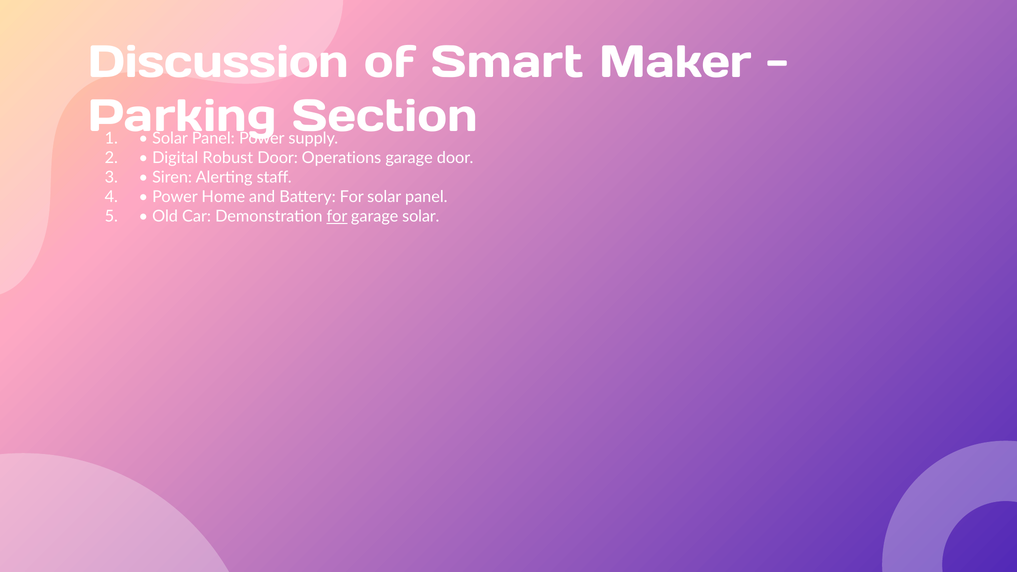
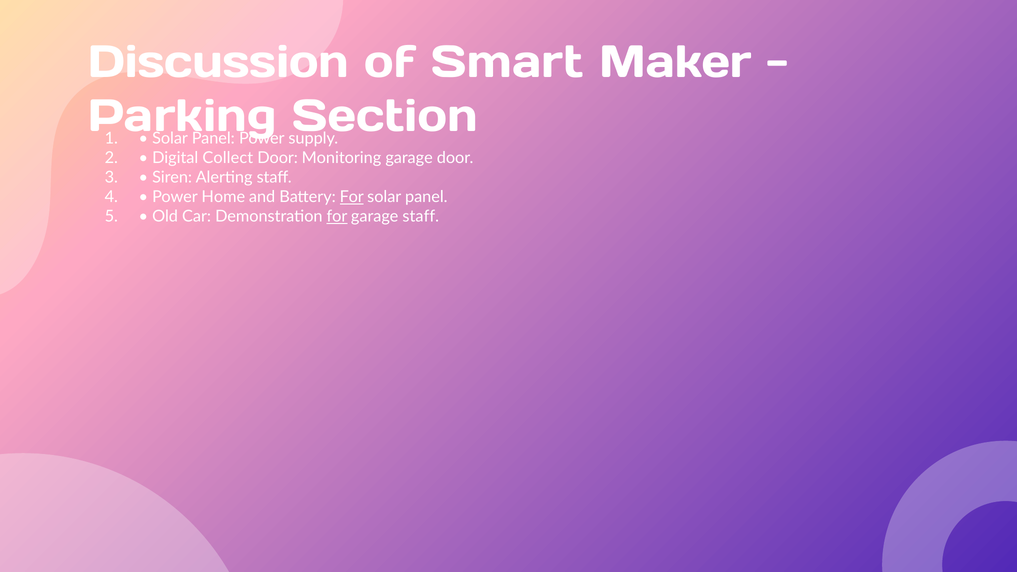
Robust: Robust -> Collect
Operations: Operations -> Monitoring
For at (352, 197) underline: none -> present
garage solar: solar -> staff
